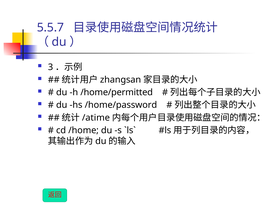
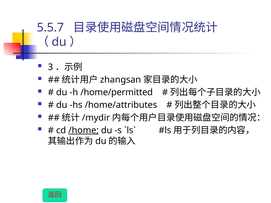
/home/password: /home/password -> /home/attributes
/atime: /atime -> /mydir
/home underline: none -> present
